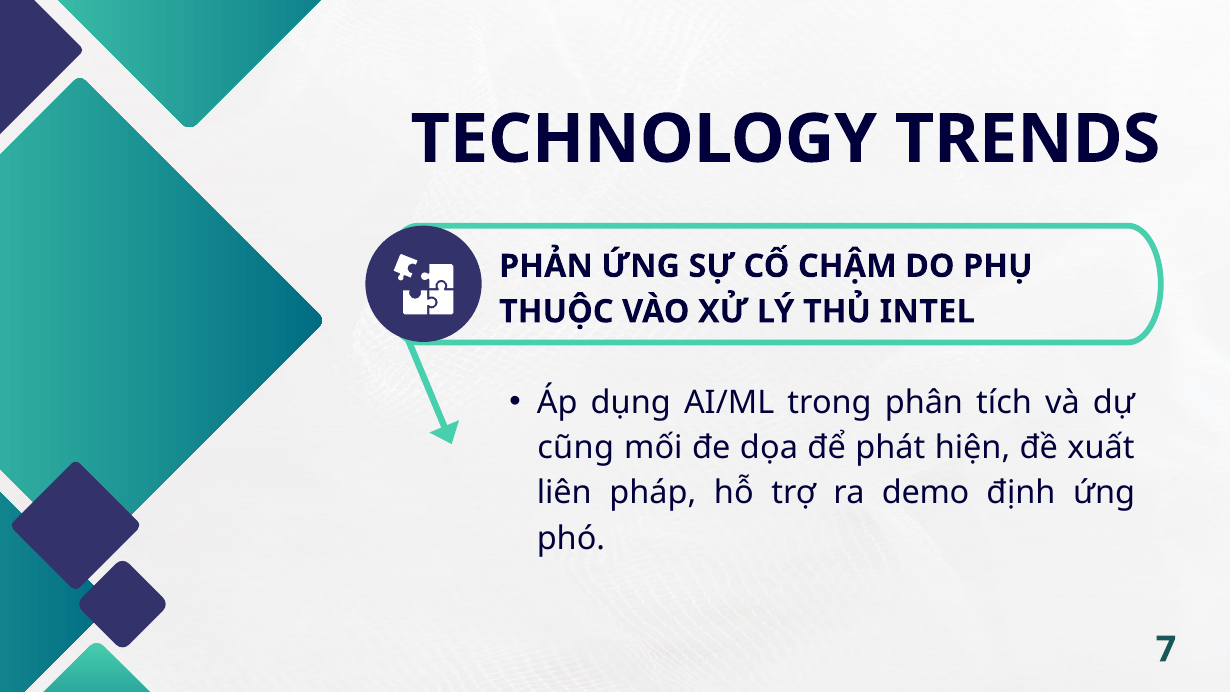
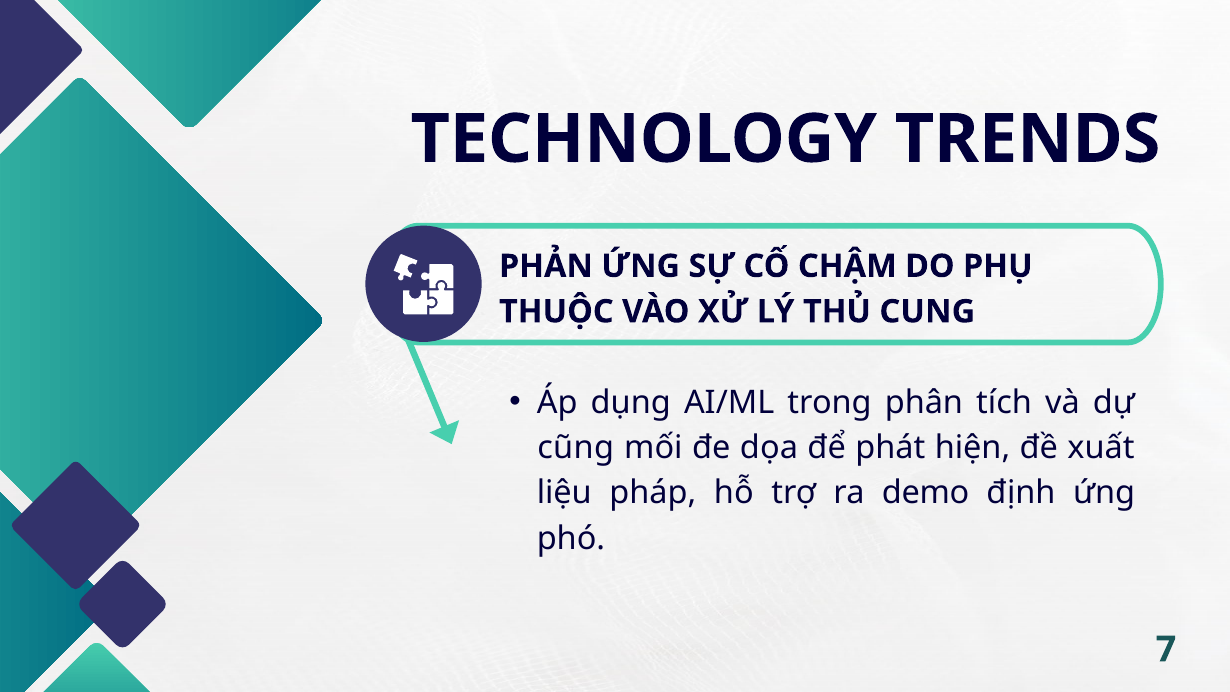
INTEL: INTEL -> CUNG
liên: liên -> liệu
